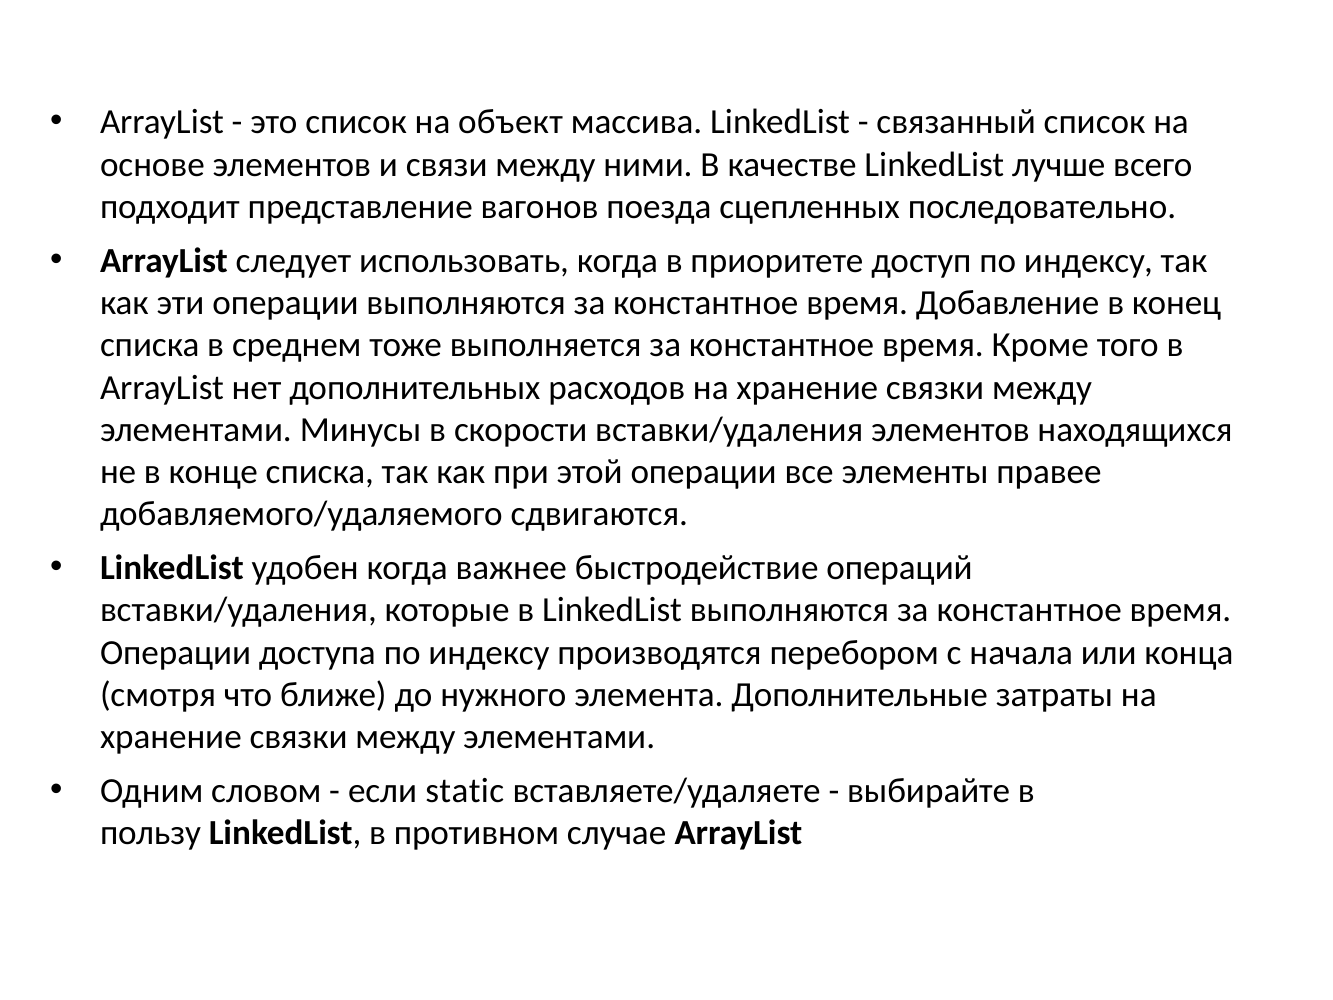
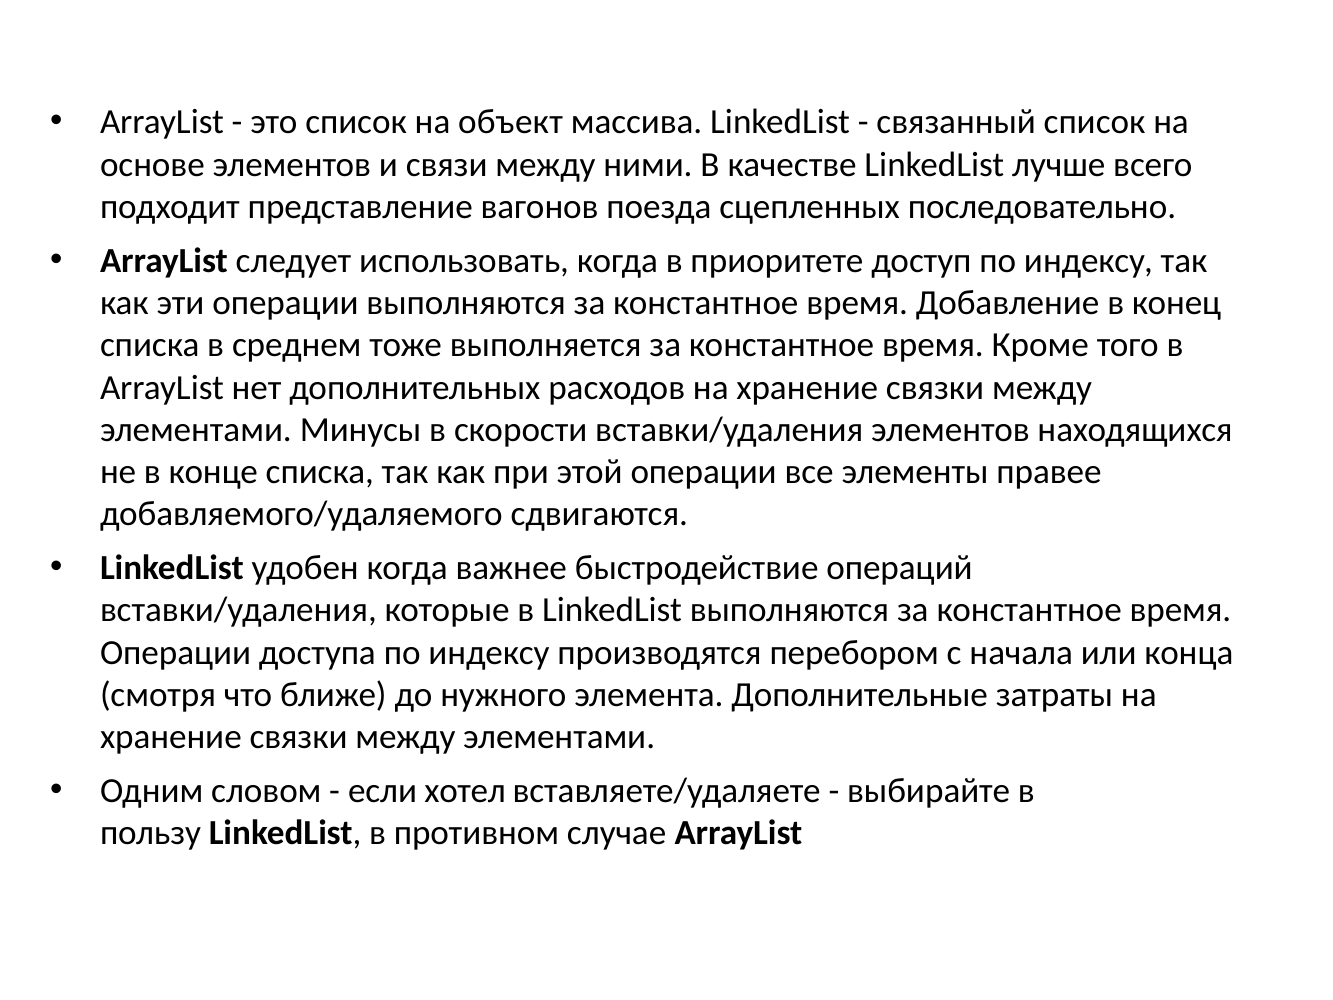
static: static -> хотел
